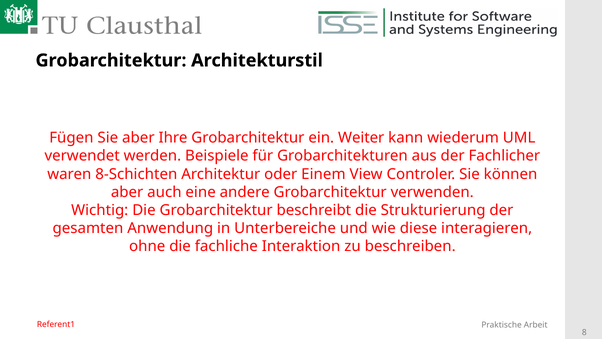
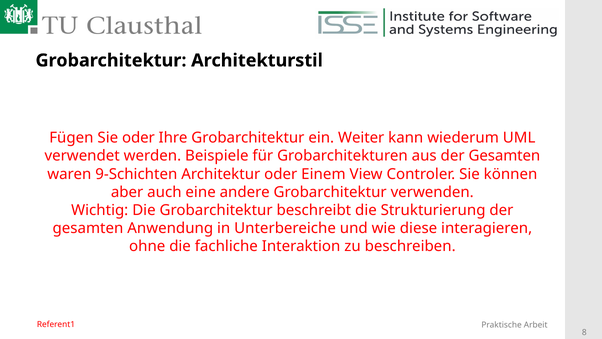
Sie aber: aber -> oder
aus der Fachlicher: Fachlicher -> Gesamten
8-Schichten: 8-Schichten -> 9-Schichten
